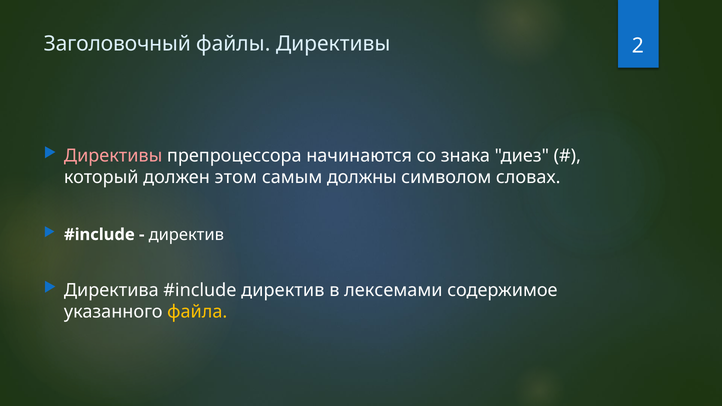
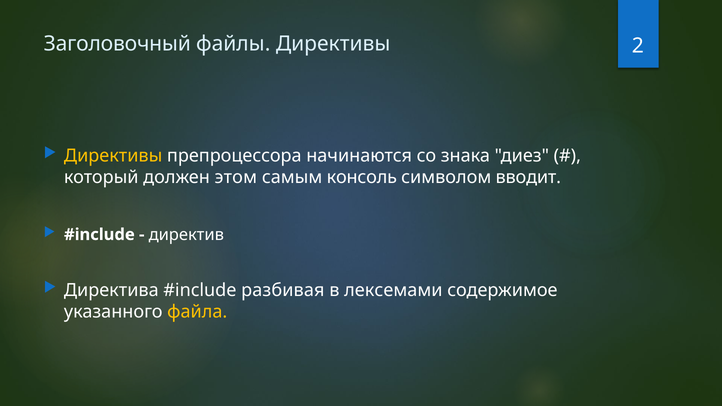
Директивы at (113, 156) colour: pink -> yellow
должны: должны -> консоль
словах: словах -> вводит
директив at (283, 290): директив -> разбивая
